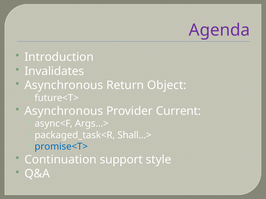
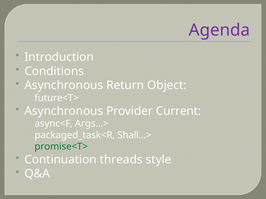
Invalidates: Invalidates -> Conditions
promise<T> colour: blue -> green
support: support -> threads
